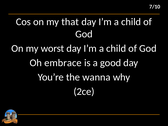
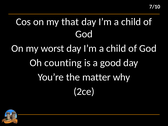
embrace: embrace -> counting
wanna: wanna -> matter
